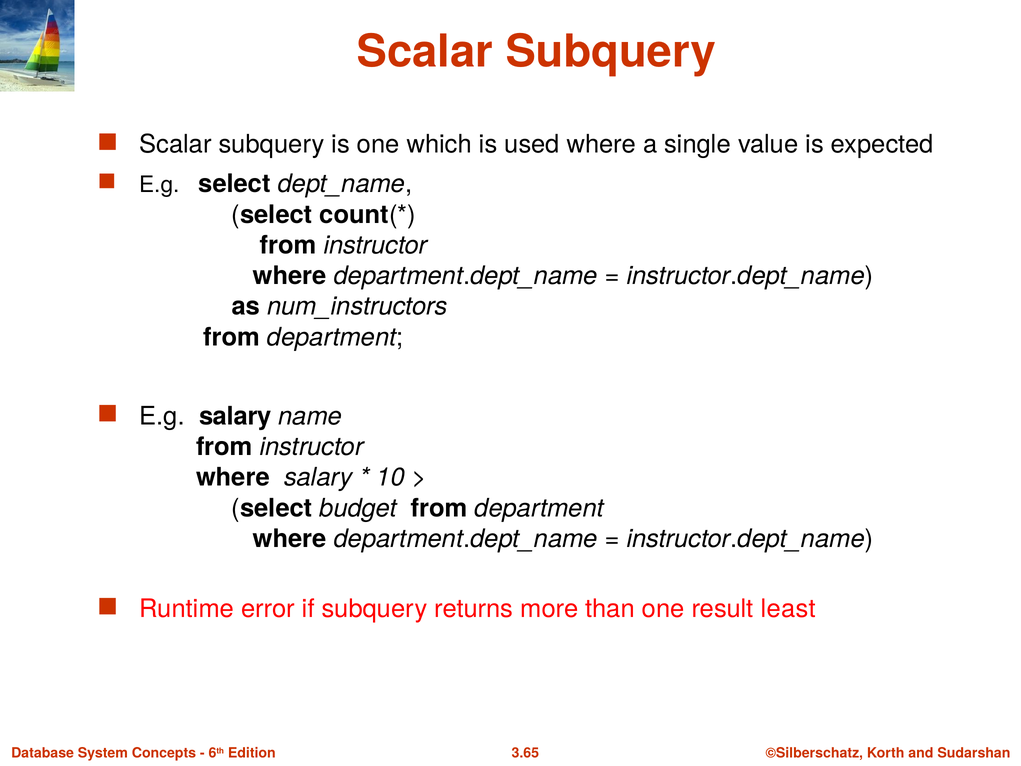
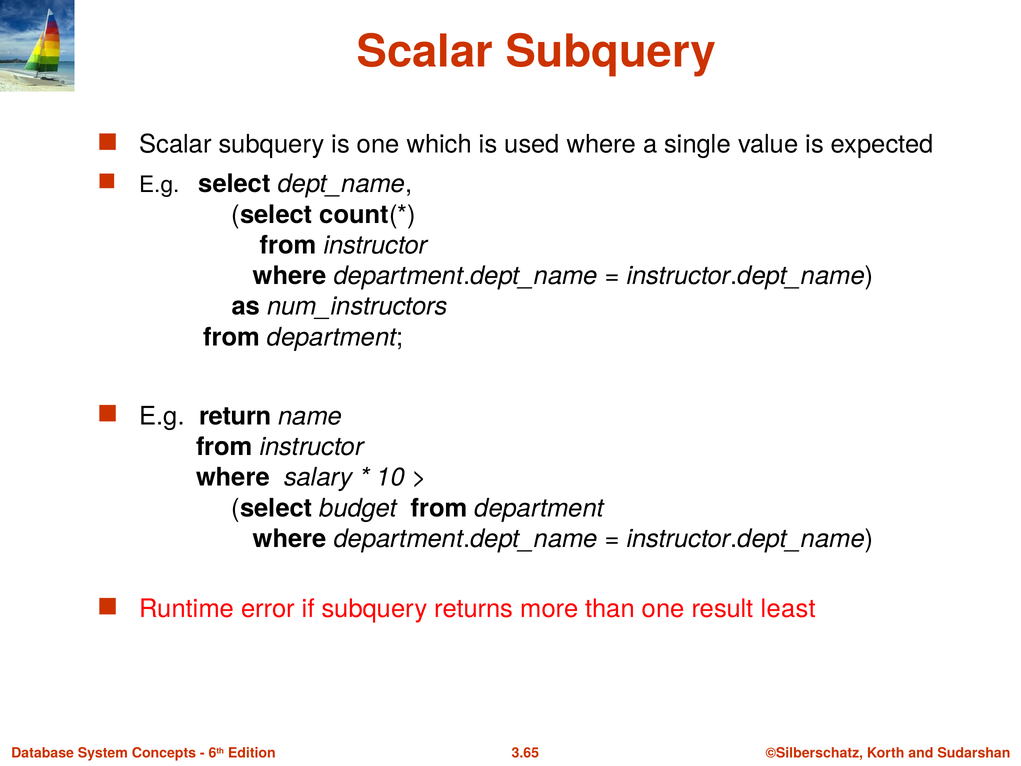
E.g salary: salary -> return
